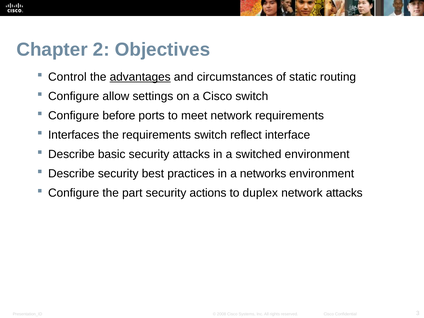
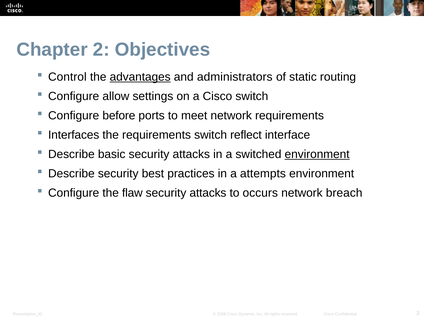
circumstances: circumstances -> administrators
environment at (317, 154) underline: none -> present
networks: networks -> attempts
part: part -> flaw
actions at (208, 193): actions -> attacks
duplex: duplex -> occurs
network attacks: attacks -> breach
